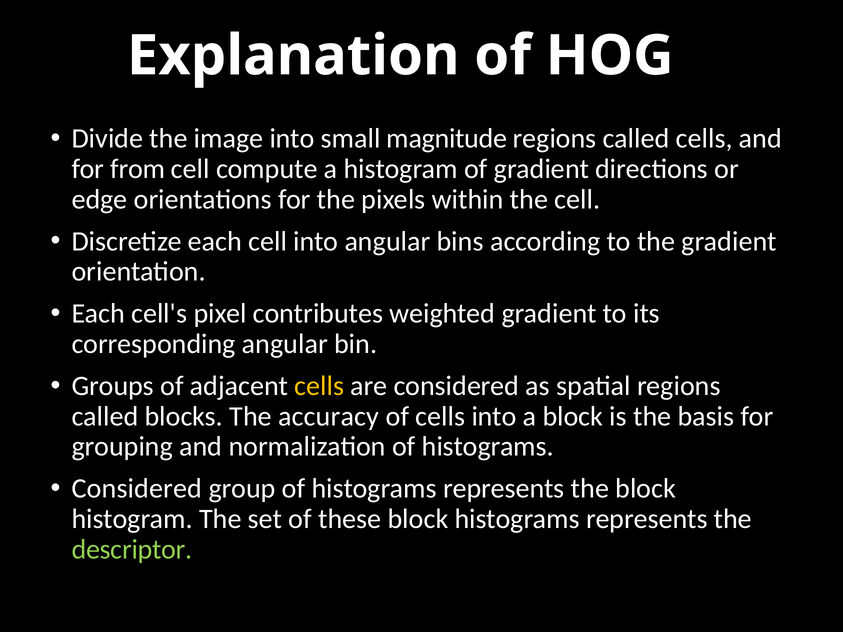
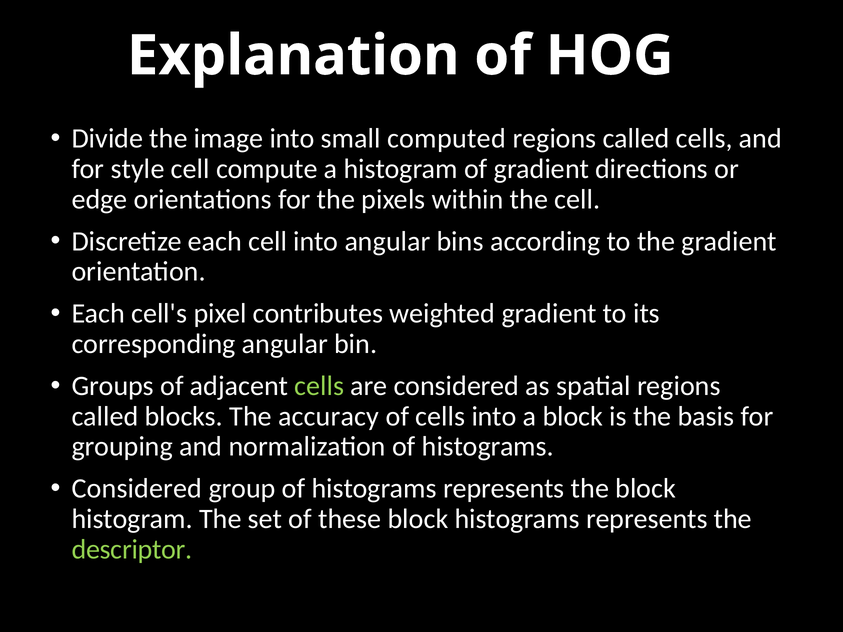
magnitude: magnitude -> computed
from: from -> style
cells at (319, 386) colour: yellow -> light green
